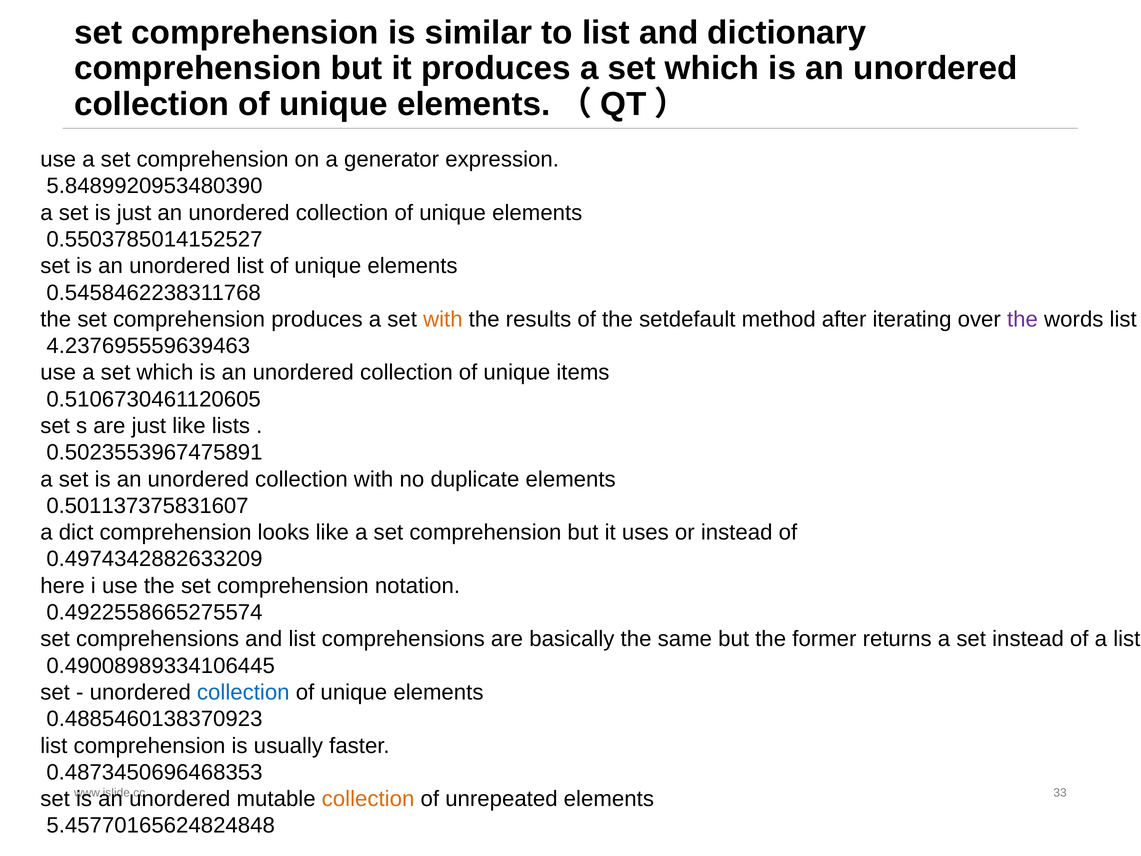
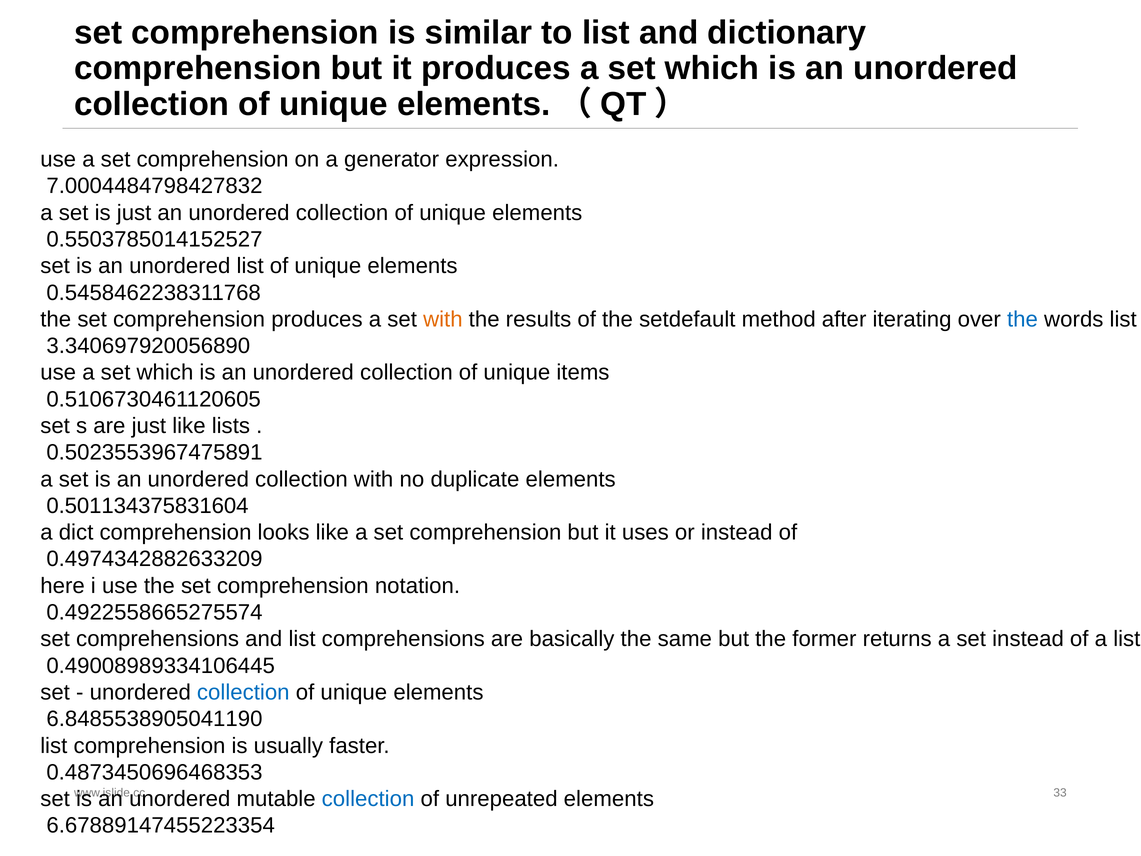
5.8489920953480390: 5.8489920953480390 -> 7.0004484798427832
the at (1022, 319) colour: purple -> blue
4.237695559639463: 4.237695559639463 -> 3.340697920056890
0.501137375831607: 0.501137375831607 -> 0.501134375831604
0.4885460138370923: 0.4885460138370923 -> 6.8485538905041190
collection at (368, 799) colour: orange -> blue
5.45770165624824848: 5.45770165624824848 -> 6.67889147455223354
